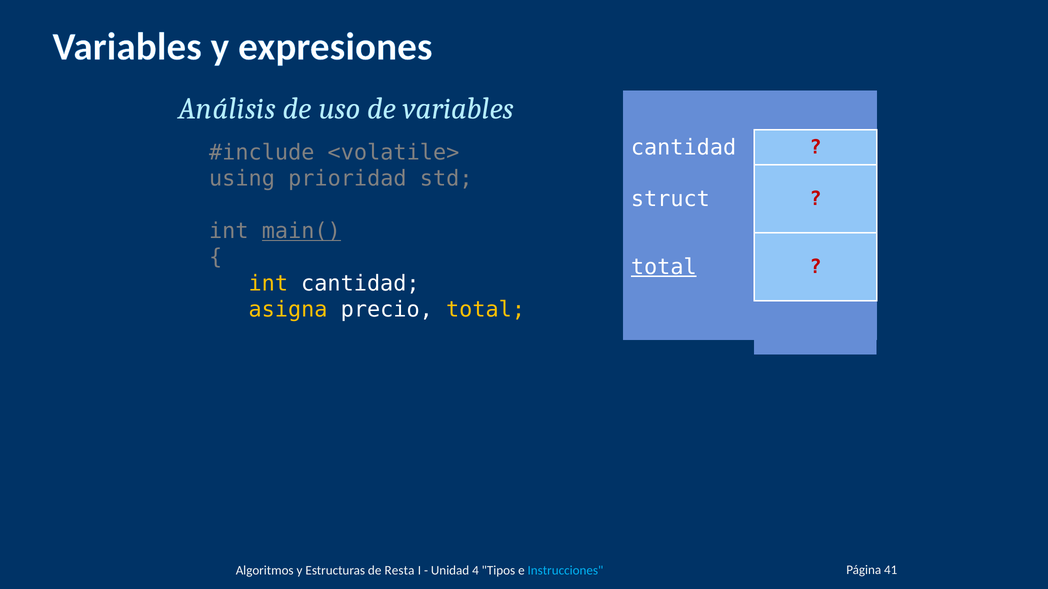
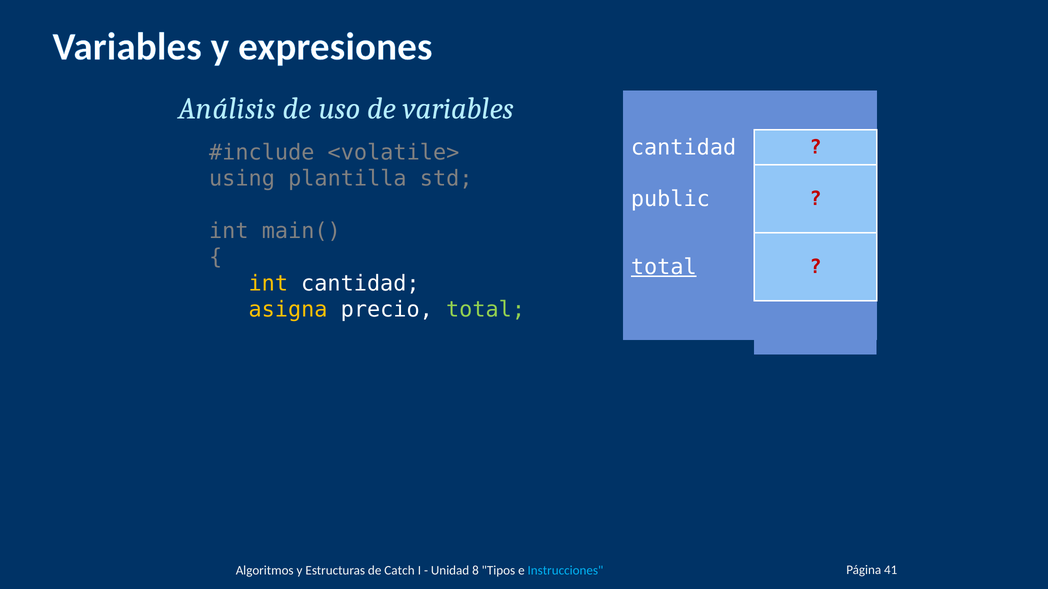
prioridad: prioridad -> plantilla
struct: struct -> public
main( underline: present -> none
total at (486, 310) colour: yellow -> light green
Resta: Resta -> Catch
4: 4 -> 8
